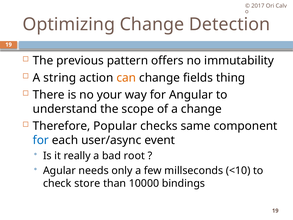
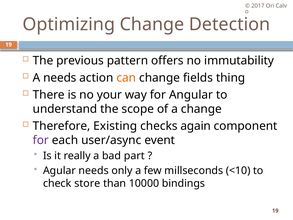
A string: string -> needs
Popular: Popular -> Existing
same: same -> again
for at (41, 140) colour: blue -> purple
root: root -> part
